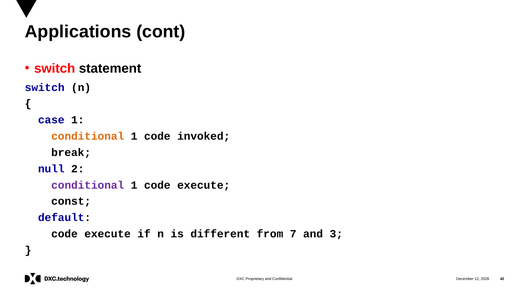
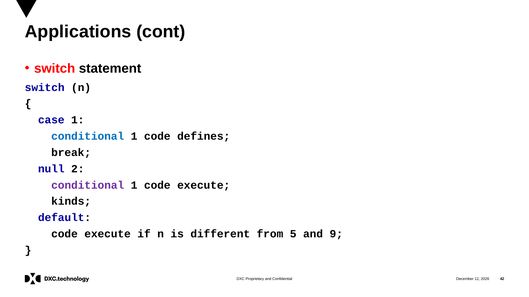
conditional at (88, 137) colour: orange -> blue
invoked: invoked -> defines
const: const -> kinds
7: 7 -> 5
3: 3 -> 9
